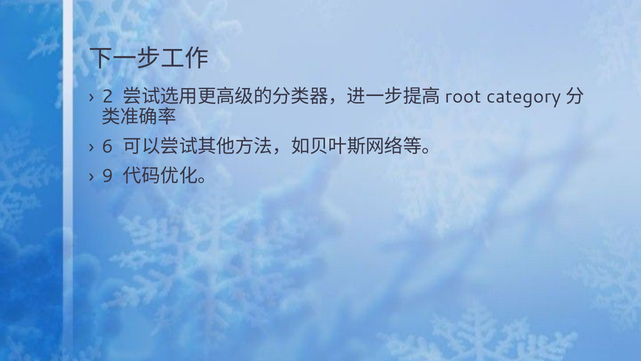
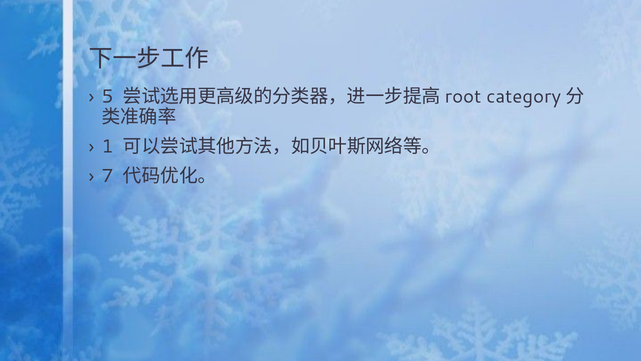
2: 2 -> 5
6: 6 -> 1
9: 9 -> 7
